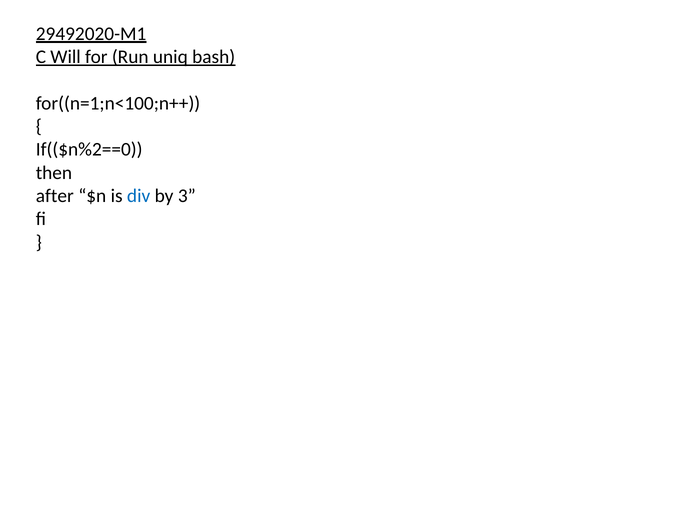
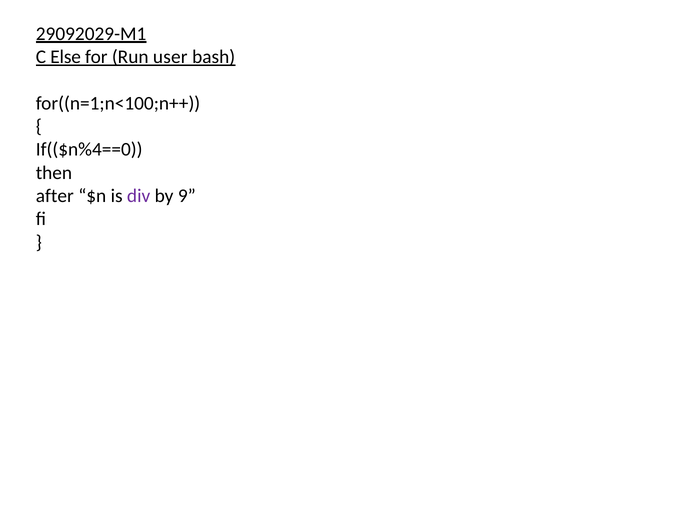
29492020-M1: 29492020-M1 -> 29092029-M1
Will: Will -> Else
uniq: uniq -> user
If(($n%2==0: If(($n%2==0 -> If(($n%4==0
div colour: blue -> purple
3: 3 -> 9
